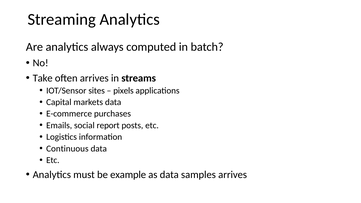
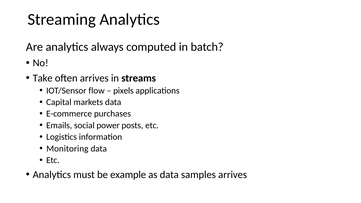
sites: sites -> flow
report: report -> power
Continuous: Continuous -> Monitoring
